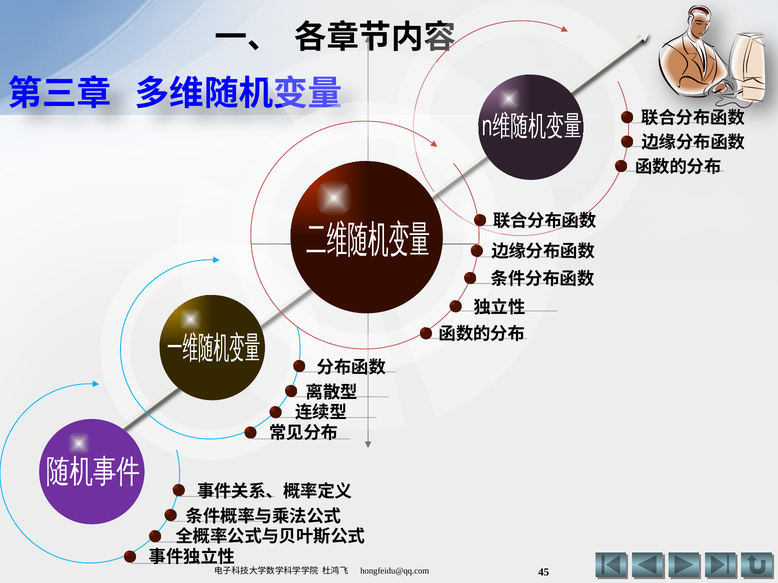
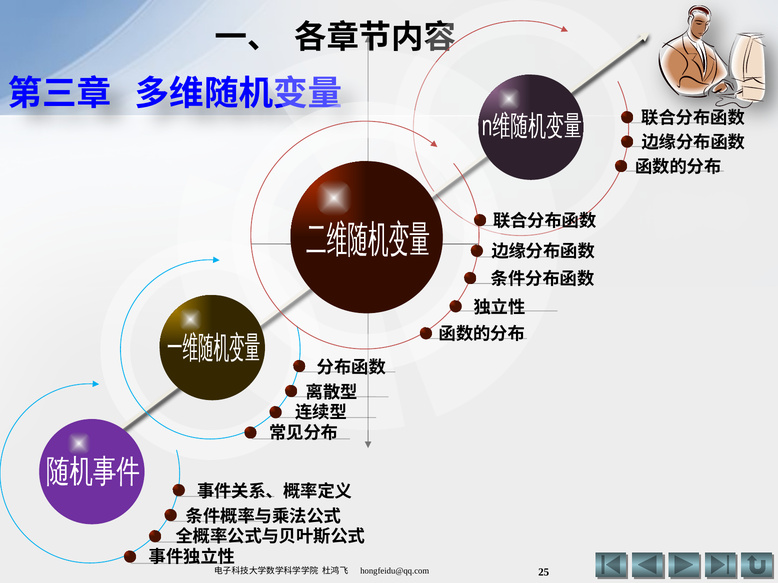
45: 45 -> 25
